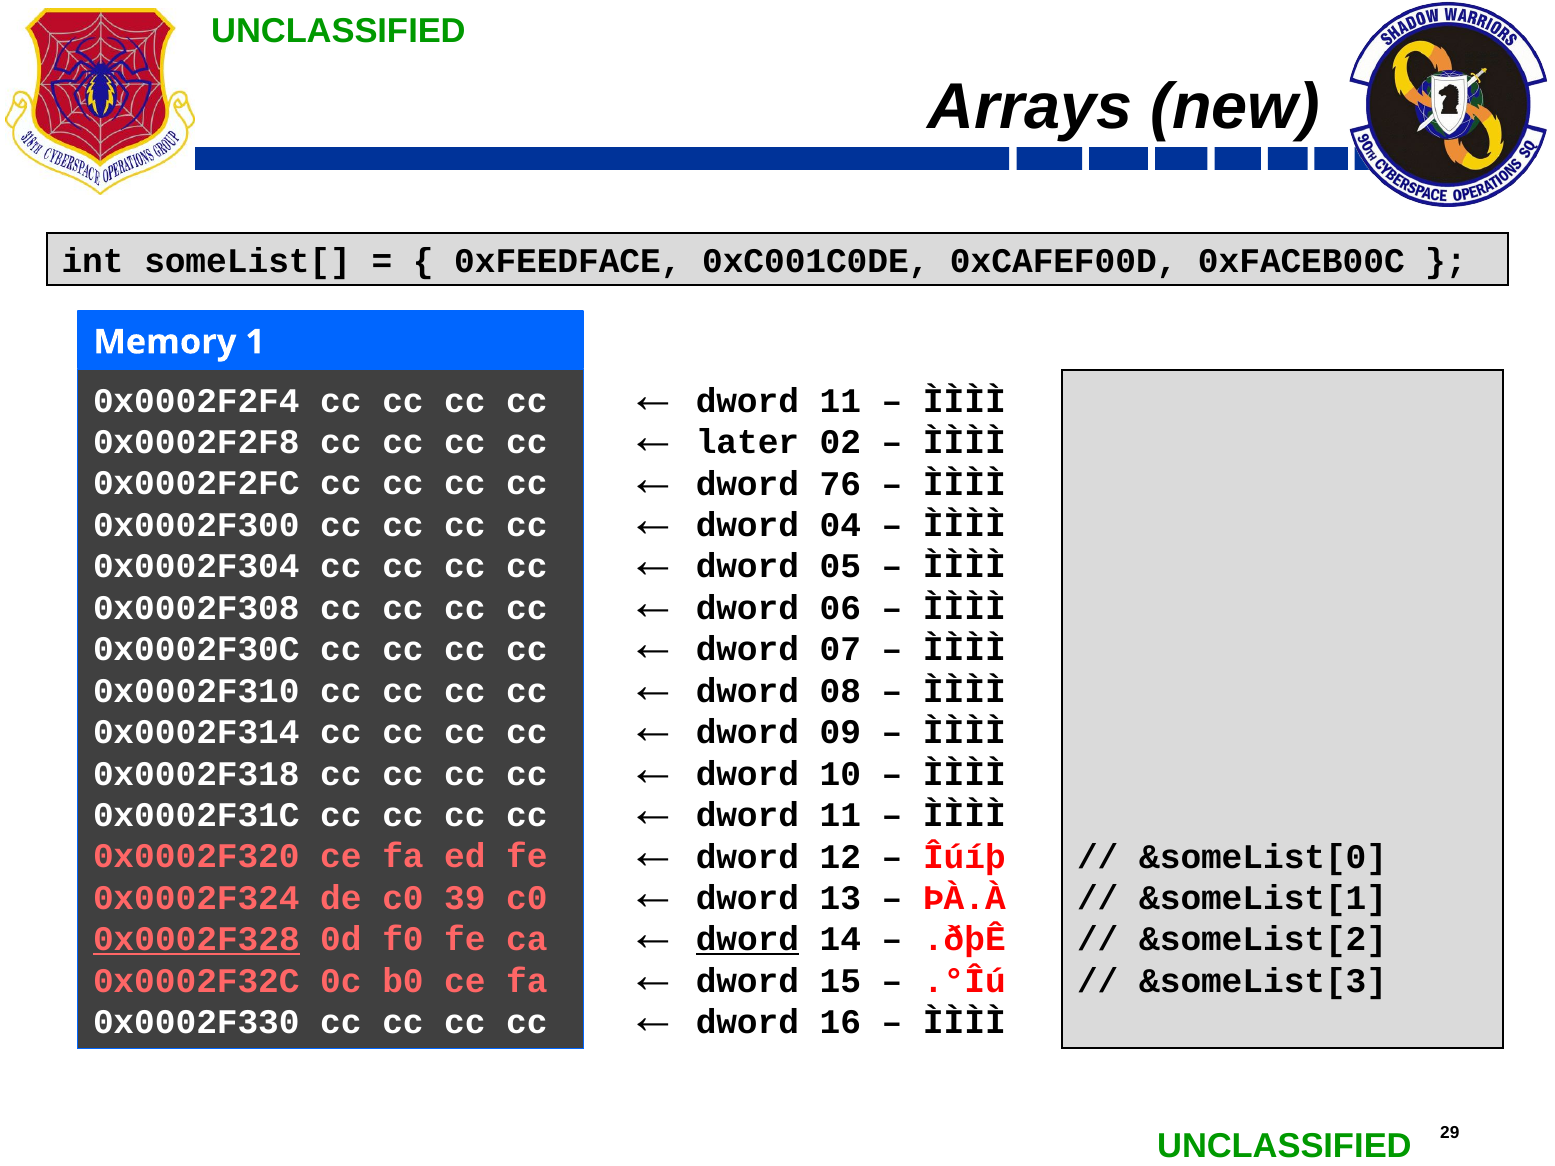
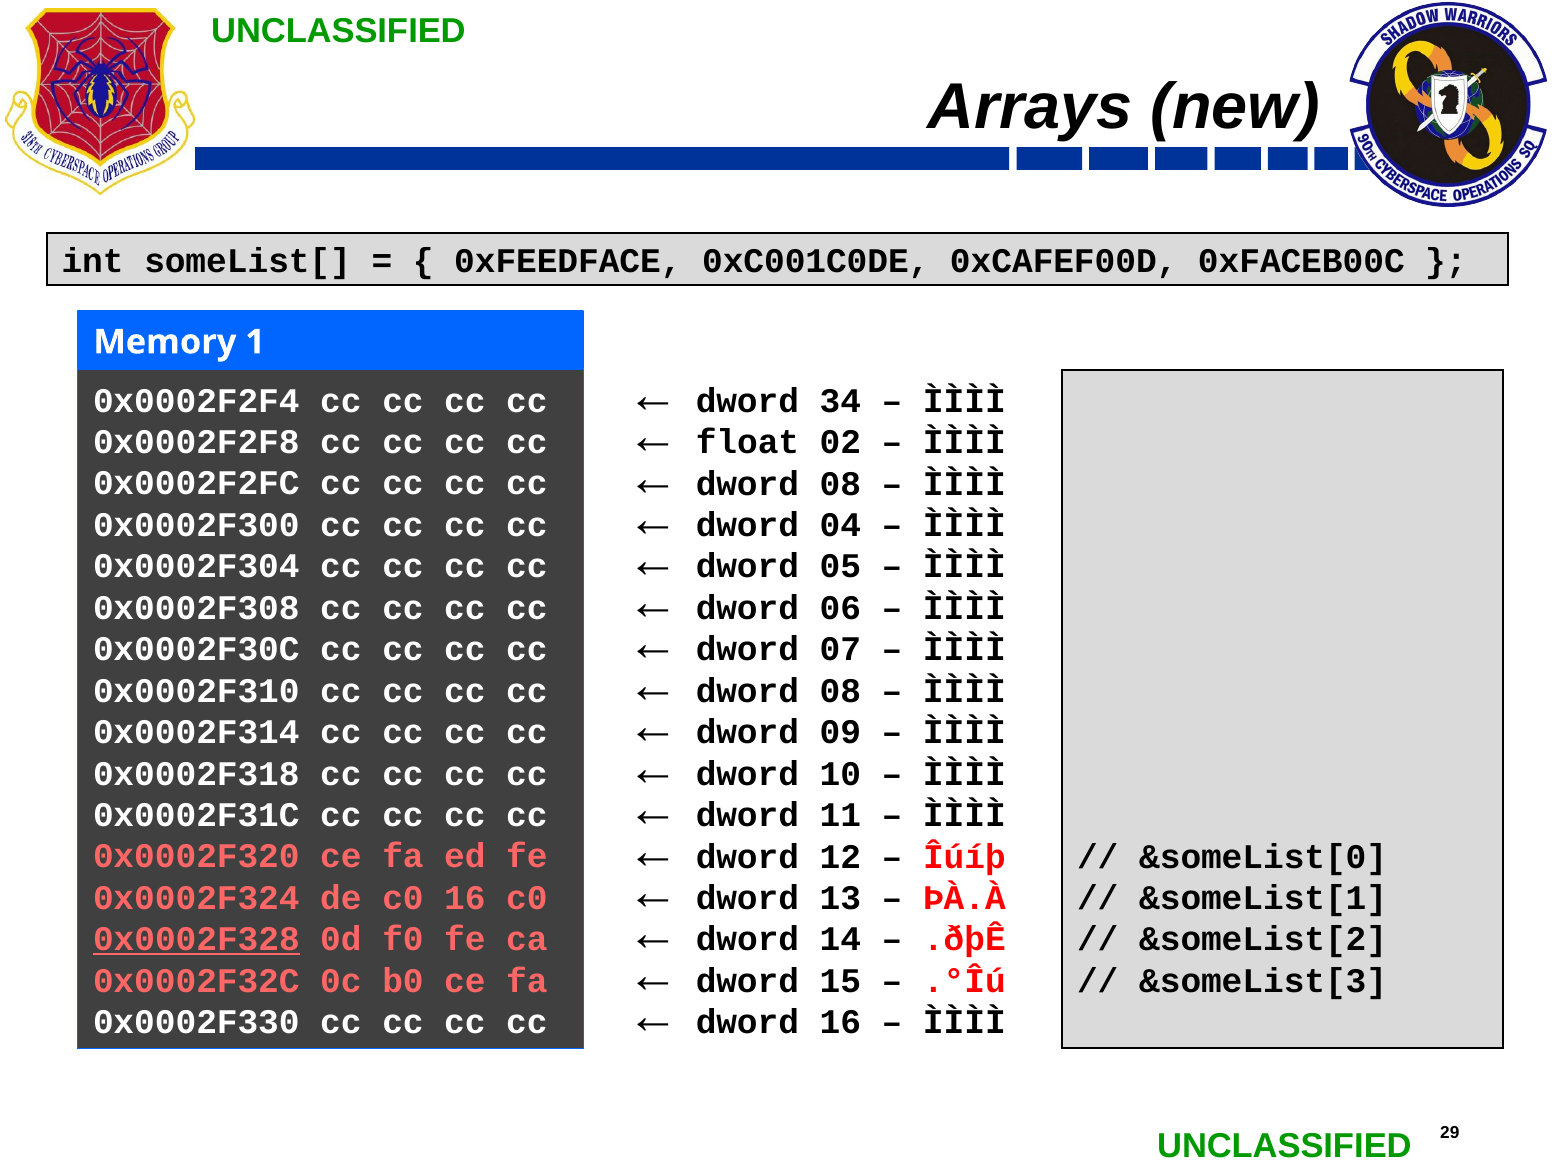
11 at (840, 401): 11 -> 34
later: later -> float
76 at (840, 484): 76 -> 08
c0 39: 39 -> 16
dword at (747, 940) underline: present -> none
